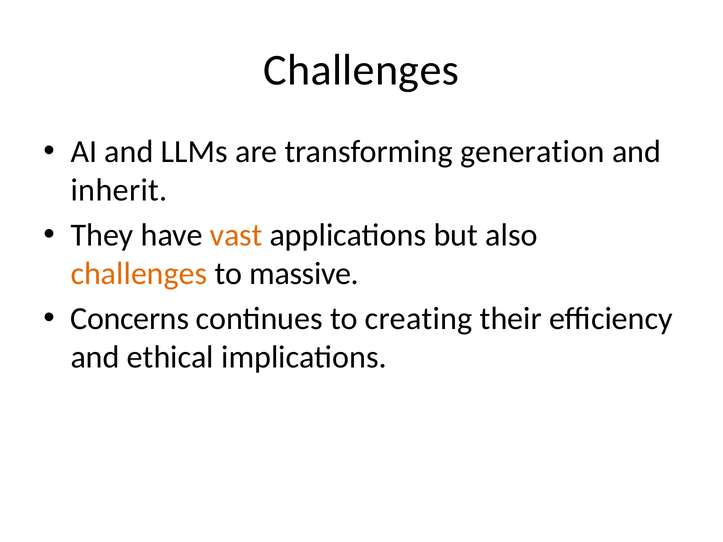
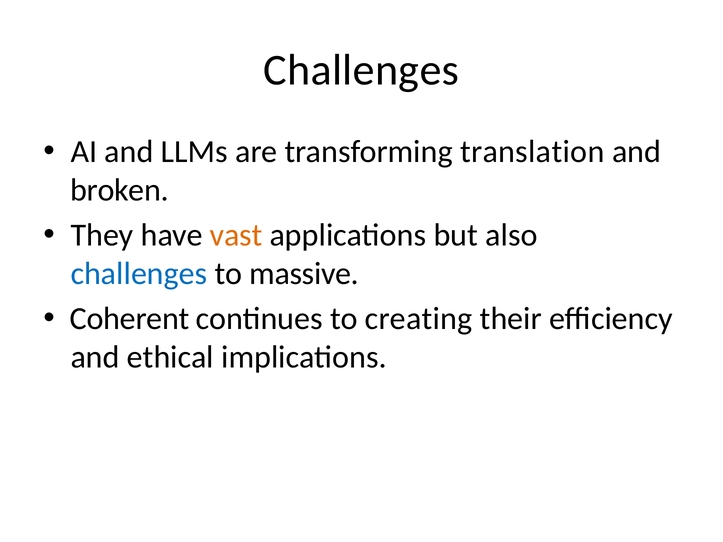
generation: generation -> translation
inherit: inherit -> broken
challenges at (139, 274) colour: orange -> blue
Concerns: Concerns -> Coherent
